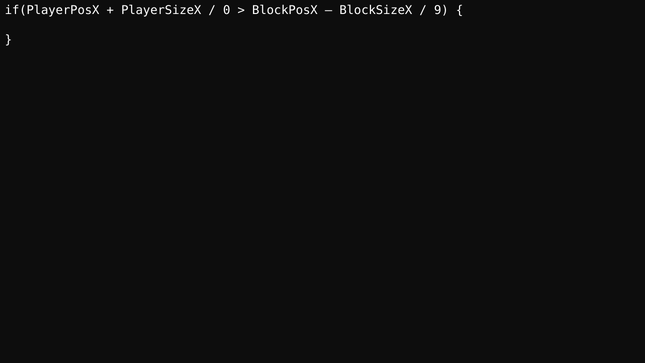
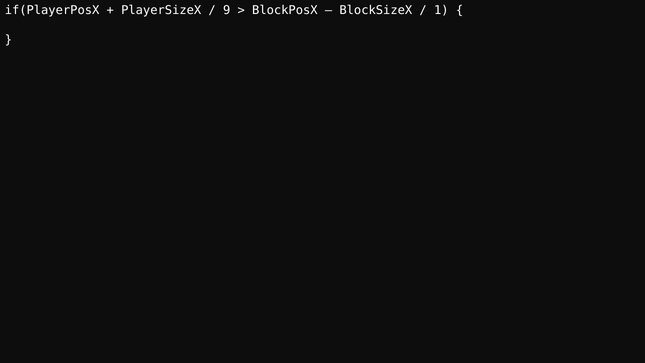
0: 0 -> 9
9: 9 -> 1
